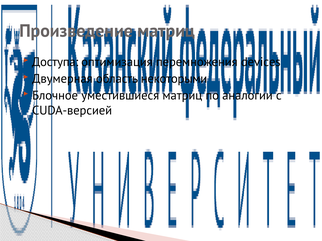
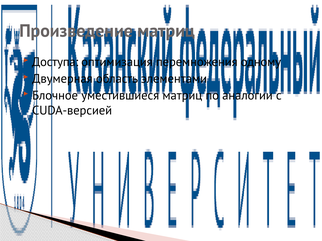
devices: devices -> одному
некоторыми: некоторыми -> элементами
